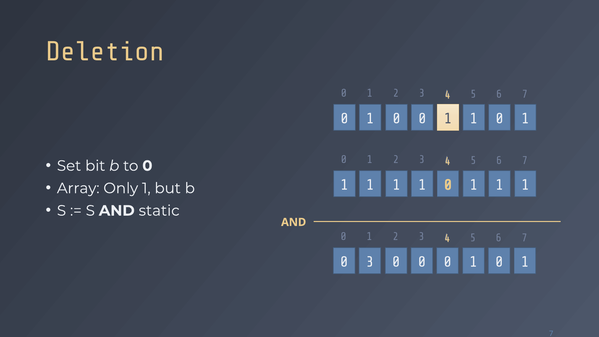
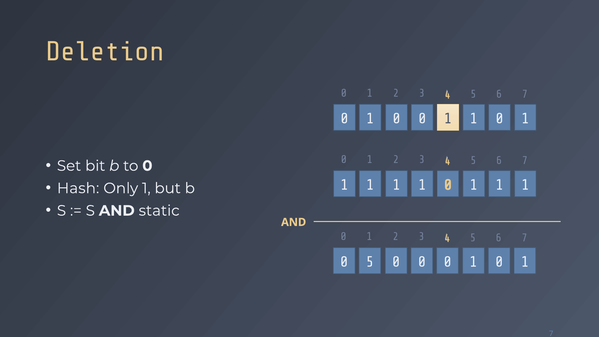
Array: Array -> Hash
0 3: 3 -> 5
